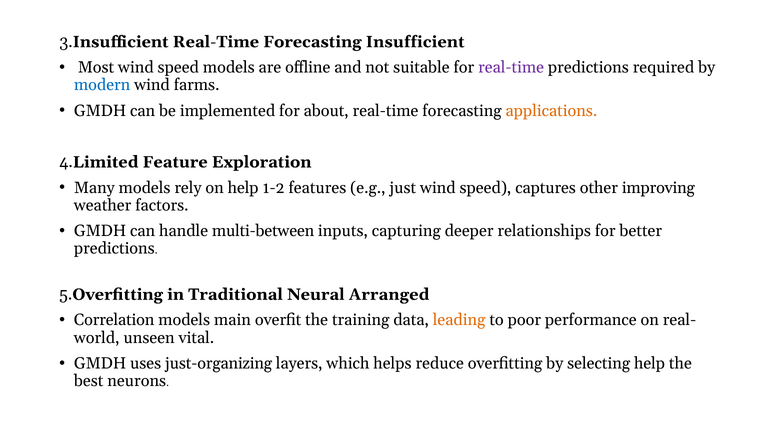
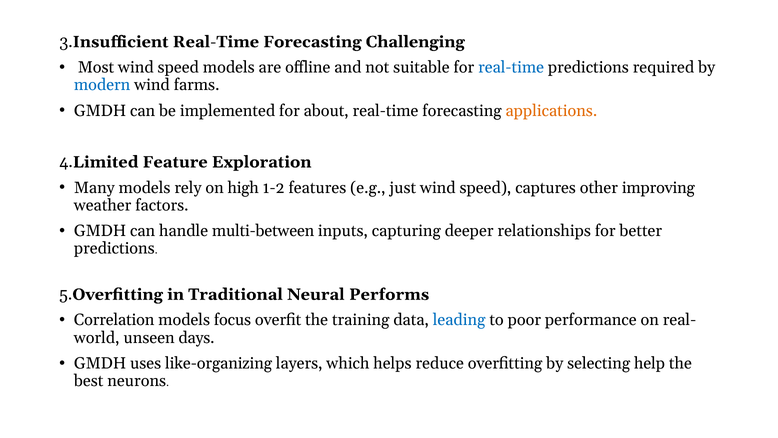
Insufficient: Insufficient -> Challenging
real-time at (511, 67) colour: purple -> blue
on help: help -> high
Arranged: Arranged -> Performs
main: main -> focus
leading colour: orange -> blue
vital: vital -> days
just-organizing: just-organizing -> like-organizing
